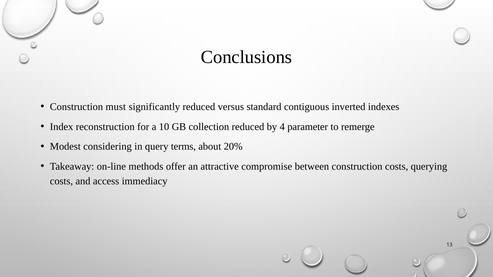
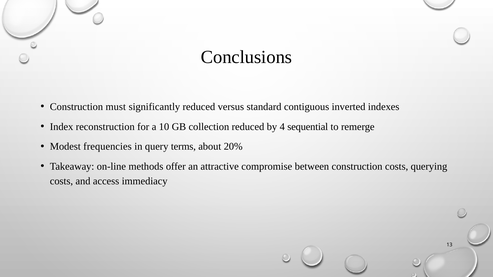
parameter: parameter -> sequential
considering: considering -> frequencies
